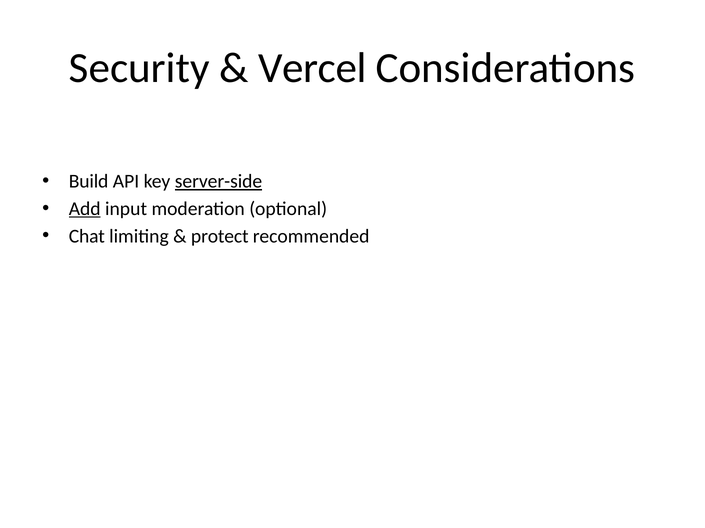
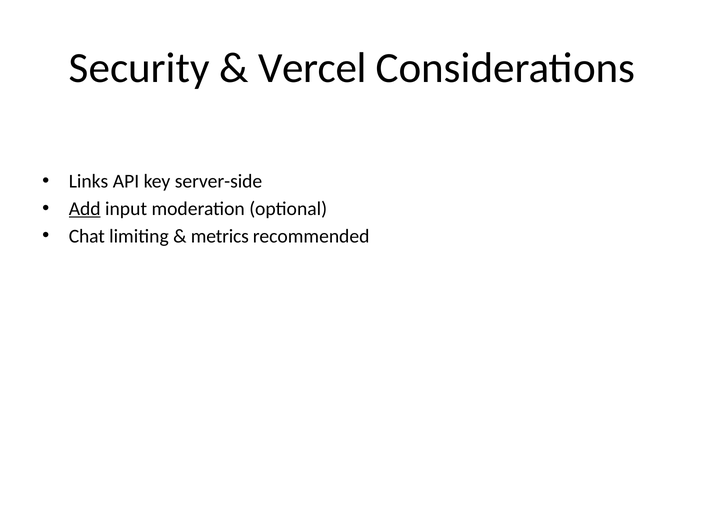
Build: Build -> Links
server-side underline: present -> none
protect: protect -> metrics
